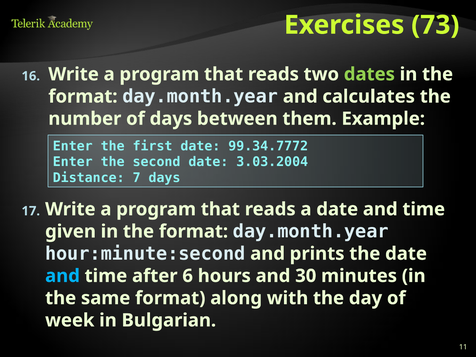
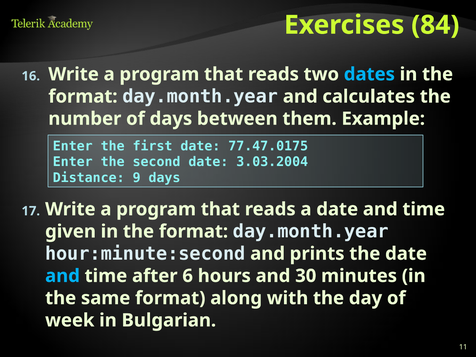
73: 73 -> 84
dates colour: light green -> light blue
99.34.7772: 99.34.7772 -> 77.47.0175
7: 7 -> 9
